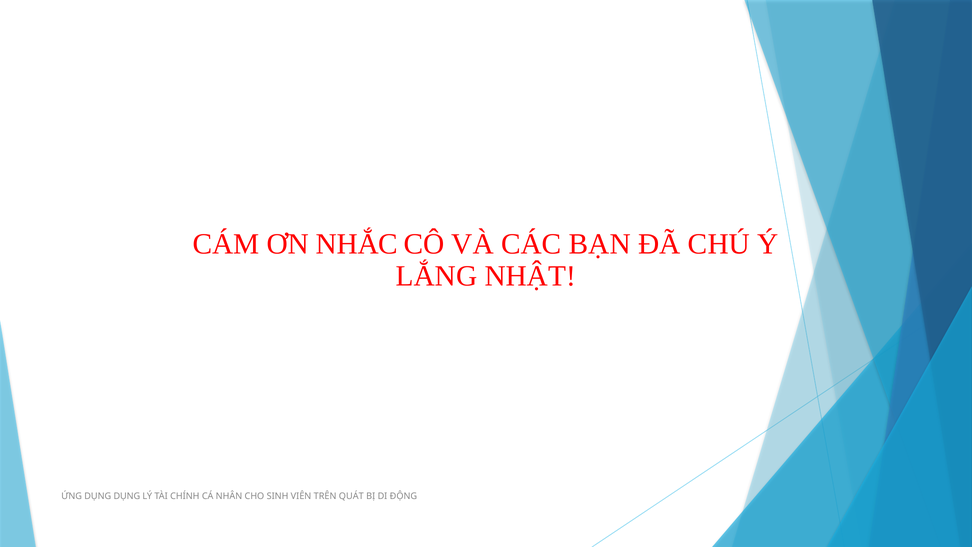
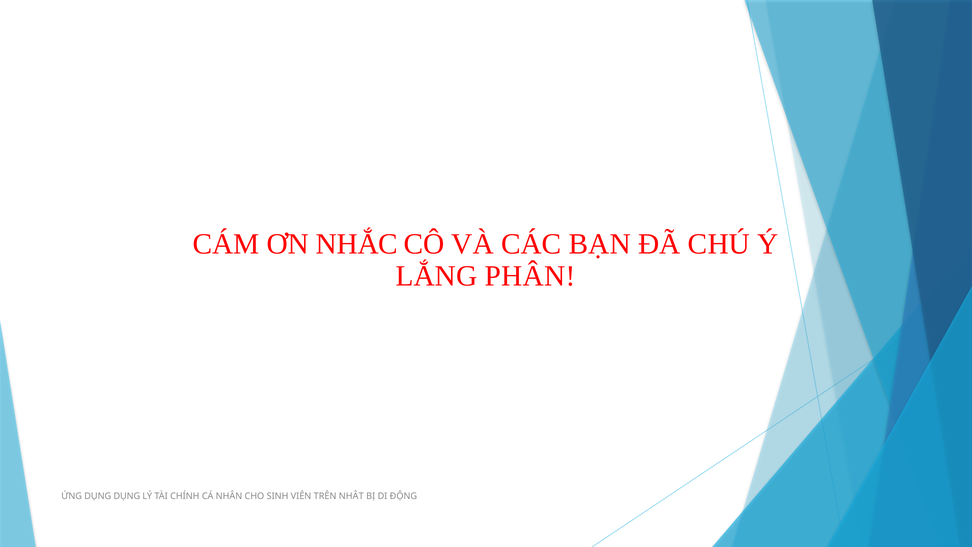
NHẬT: NHẬT -> PHÂN
QUÁT: QUÁT -> NHÂT
